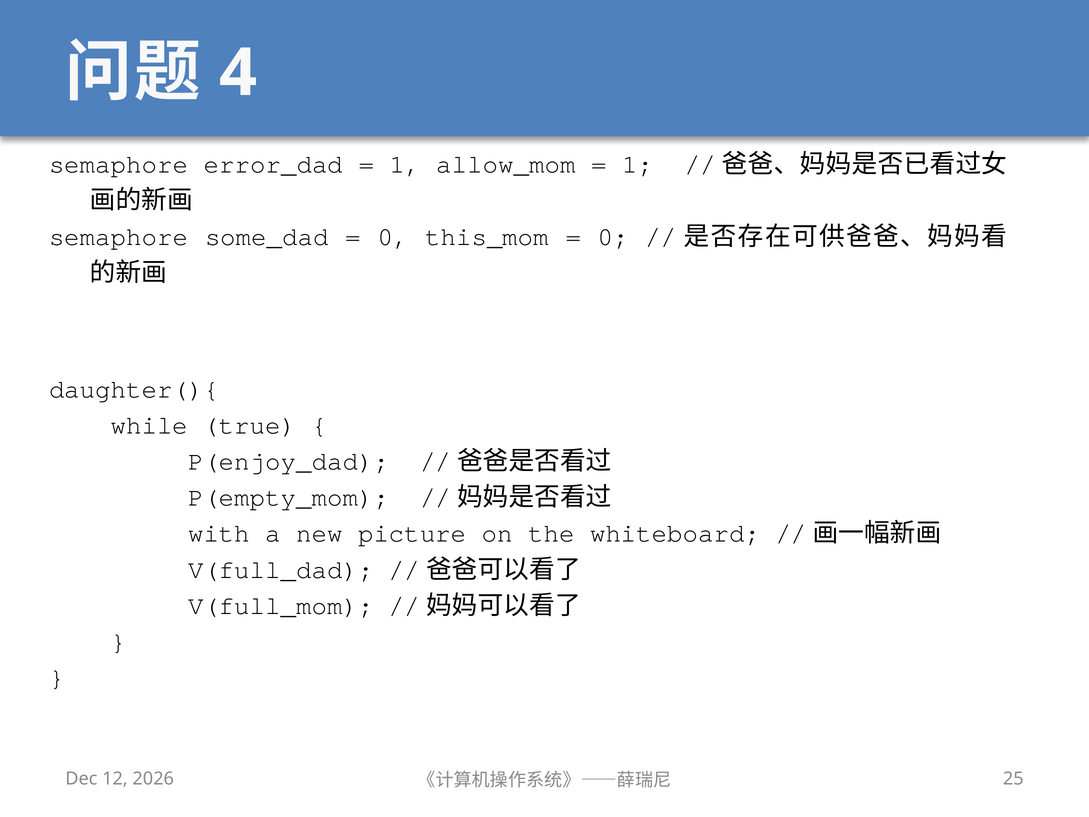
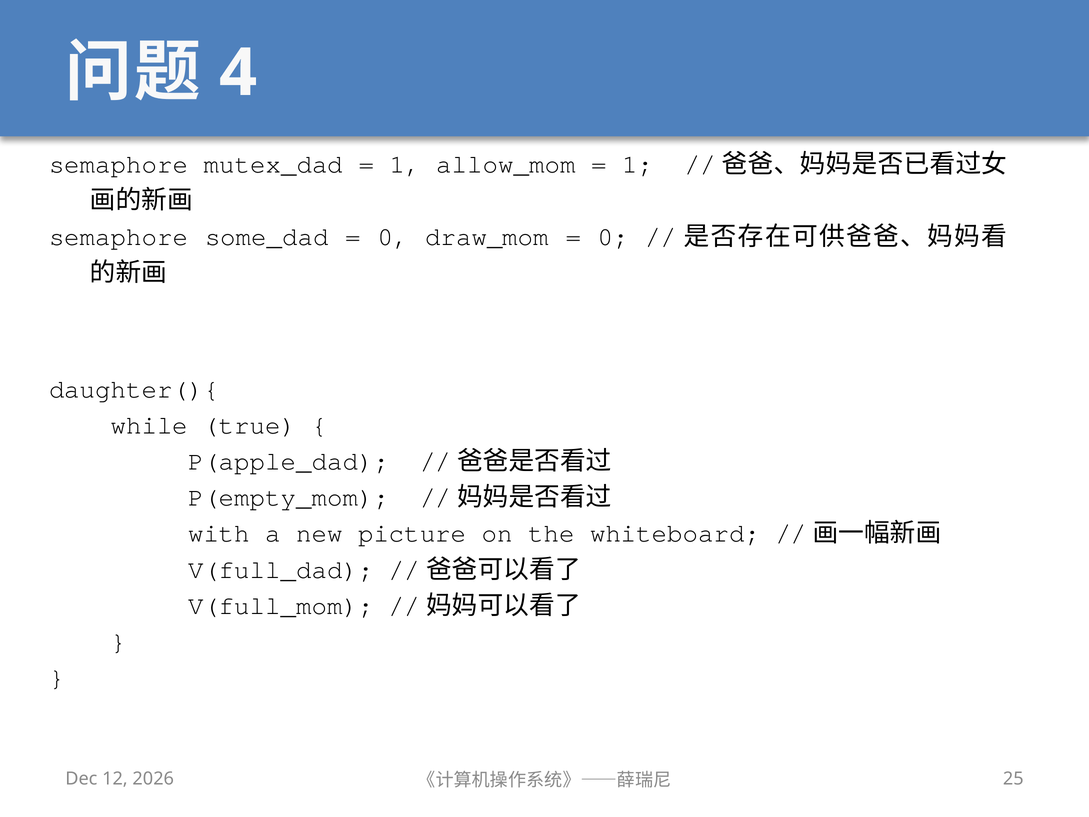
error_dad: error_dad -> mutex_dad
this_mom: this_mom -> draw_mom
P(enjoy_dad: P(enjoy_dad -> P(apple_dad
